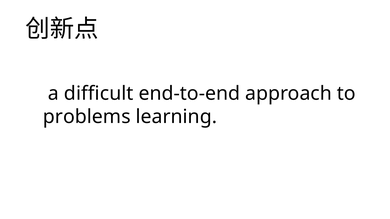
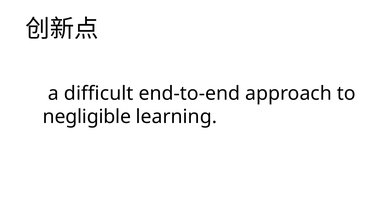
problems: problems -> negligible
